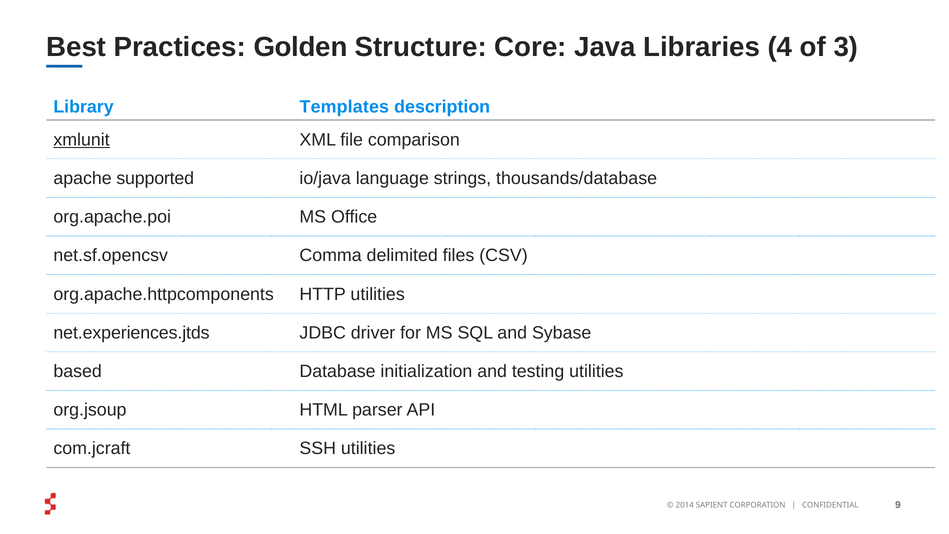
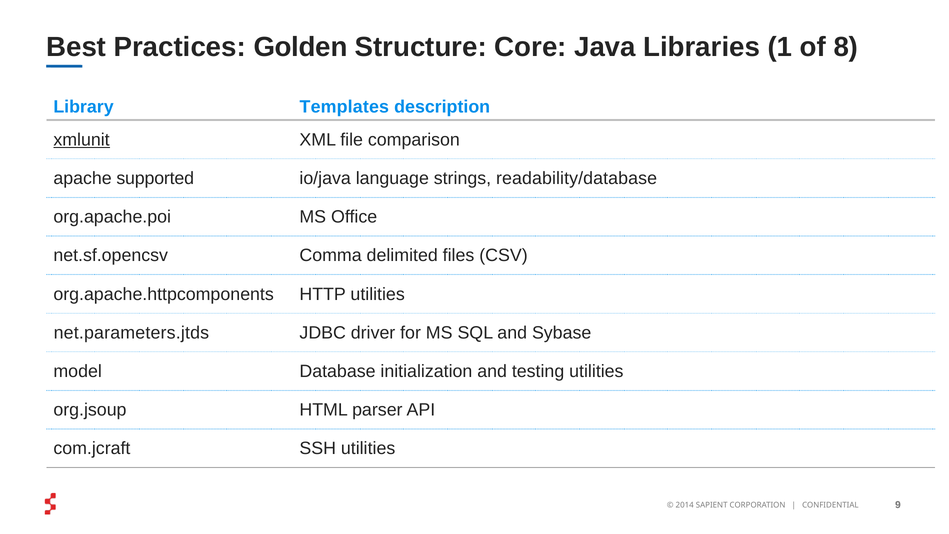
4: 4 -> 1
3: 3 -> 8
thousands/database: thousands/database -> readability/database
net.experiences.jtds: net.experiences.jtds -> net.parameters.jtds
based: based -> model
